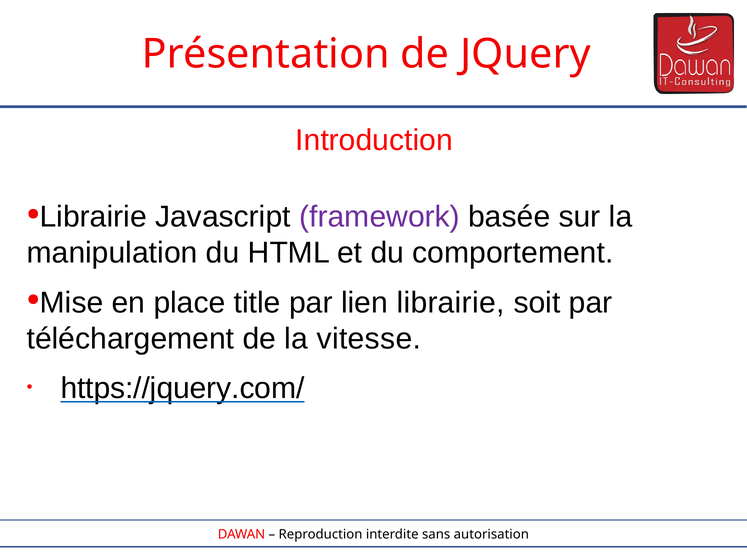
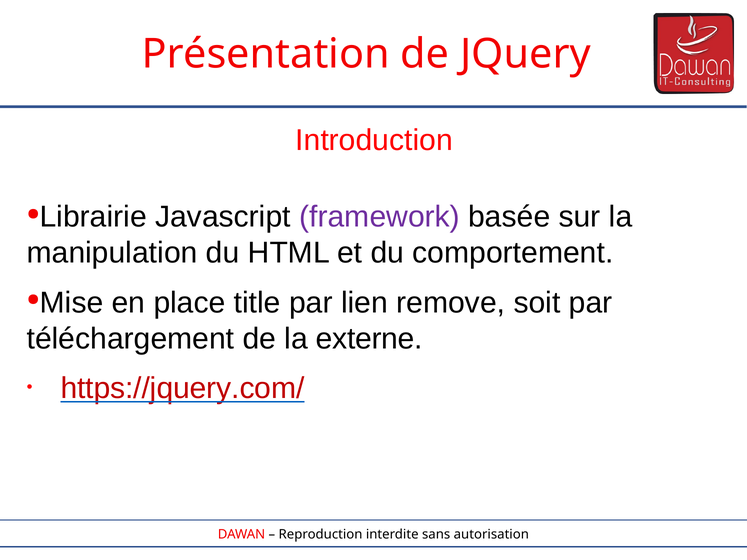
lien librairie: librairie -> remove
vitesse: vitesse -> externe
https://jquery.com/ colour: black -> red
